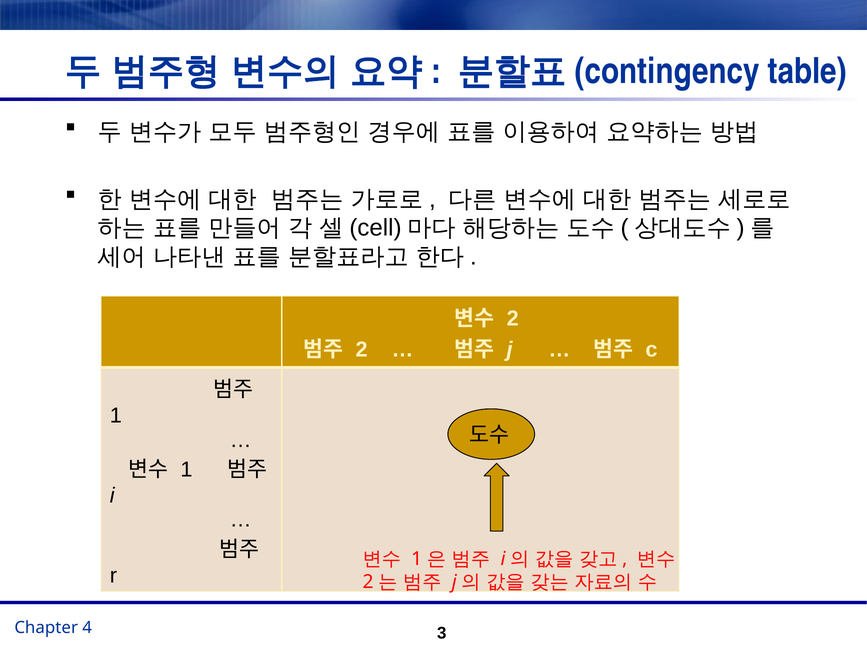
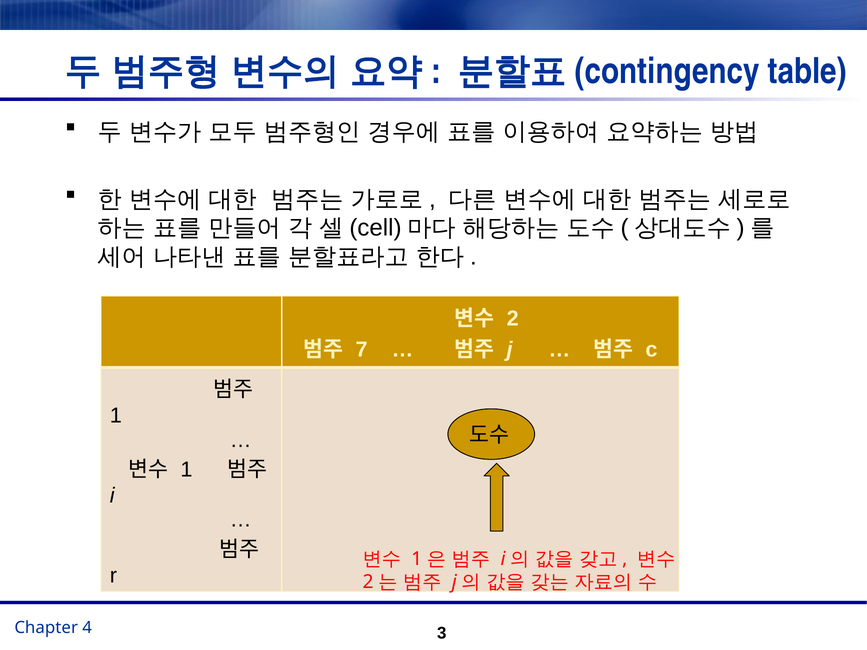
2 at (362, 350): 2 -> 7
